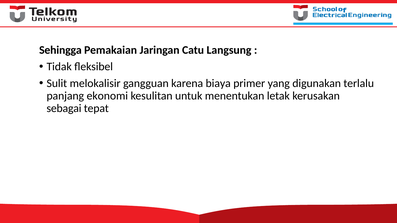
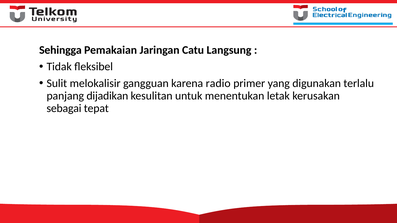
biaya: biaya -> radio
ekonomi: ekonomi -> dijadikan
